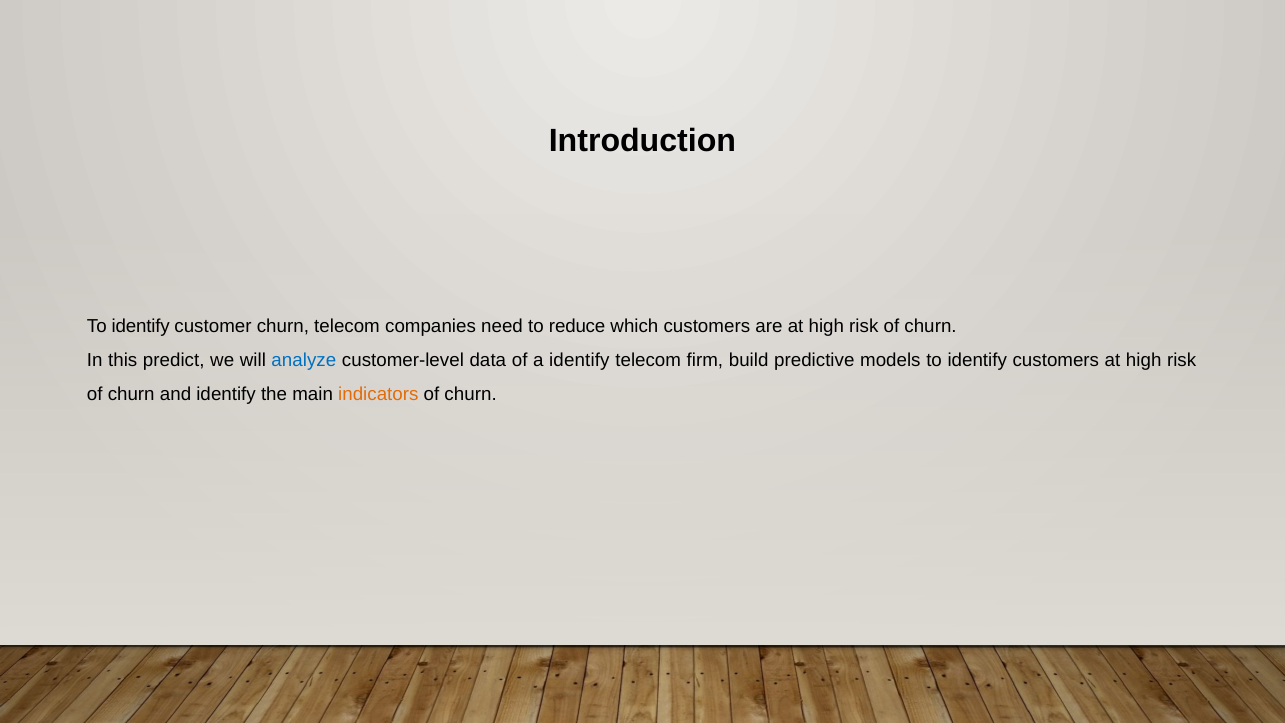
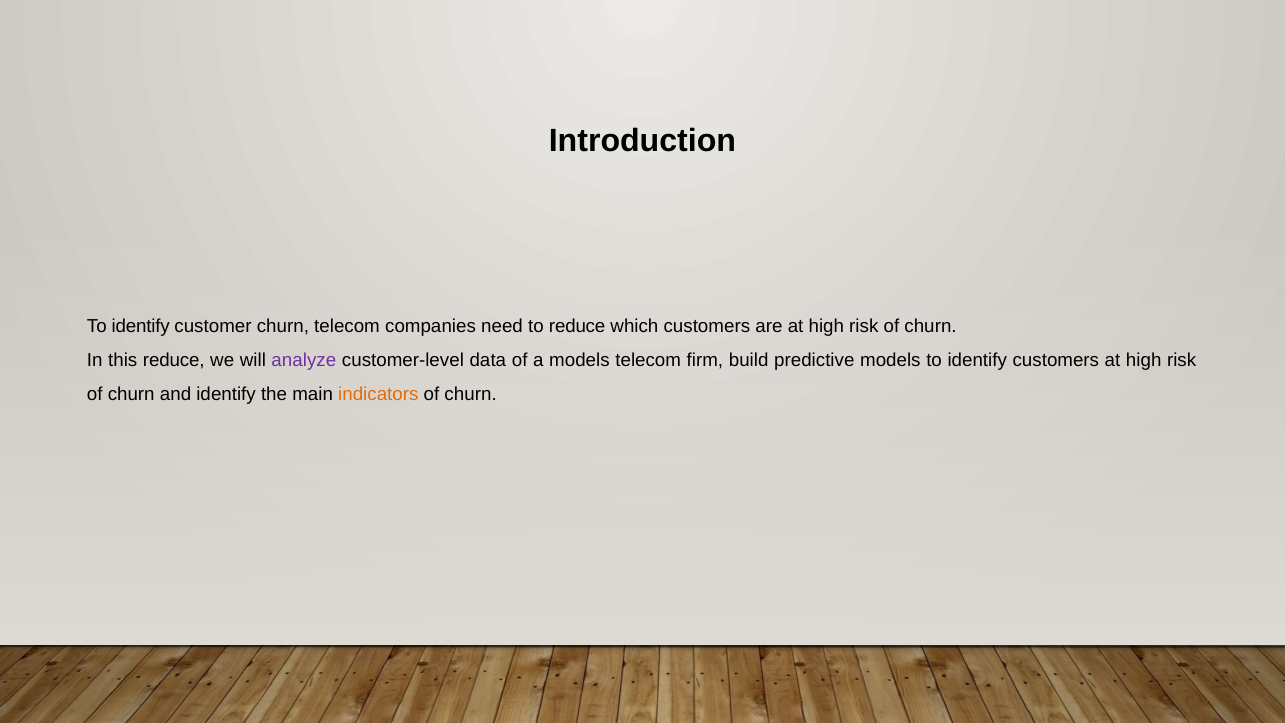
this predict: predict -> reduce
analyze colour: blue -> purple
a identify: identify -> models
